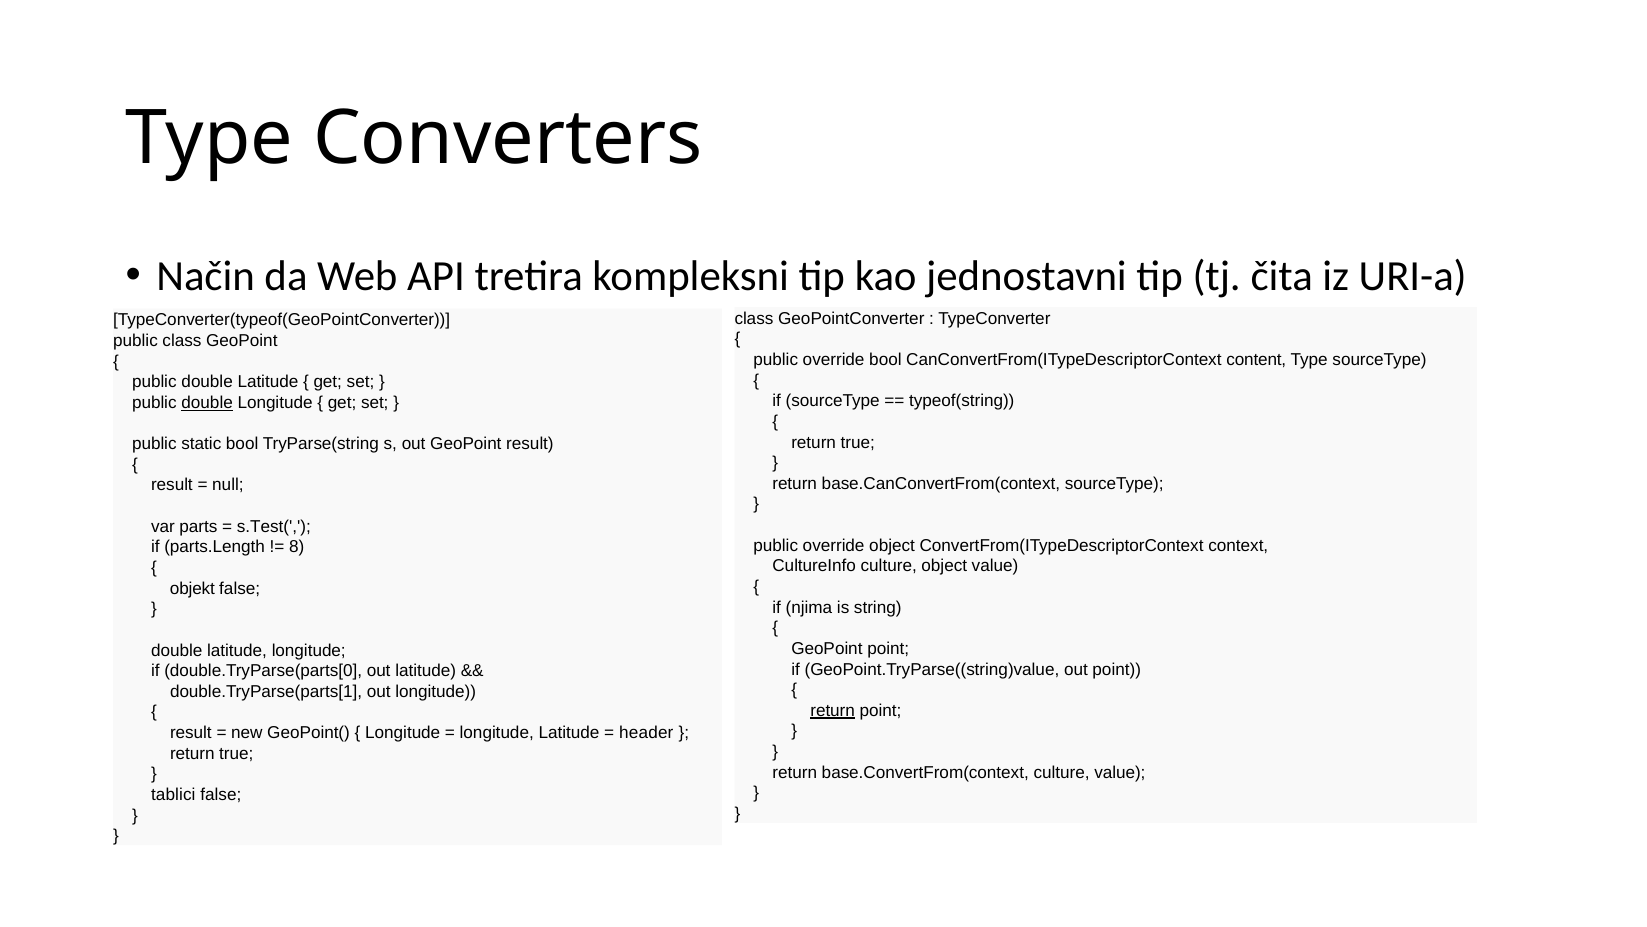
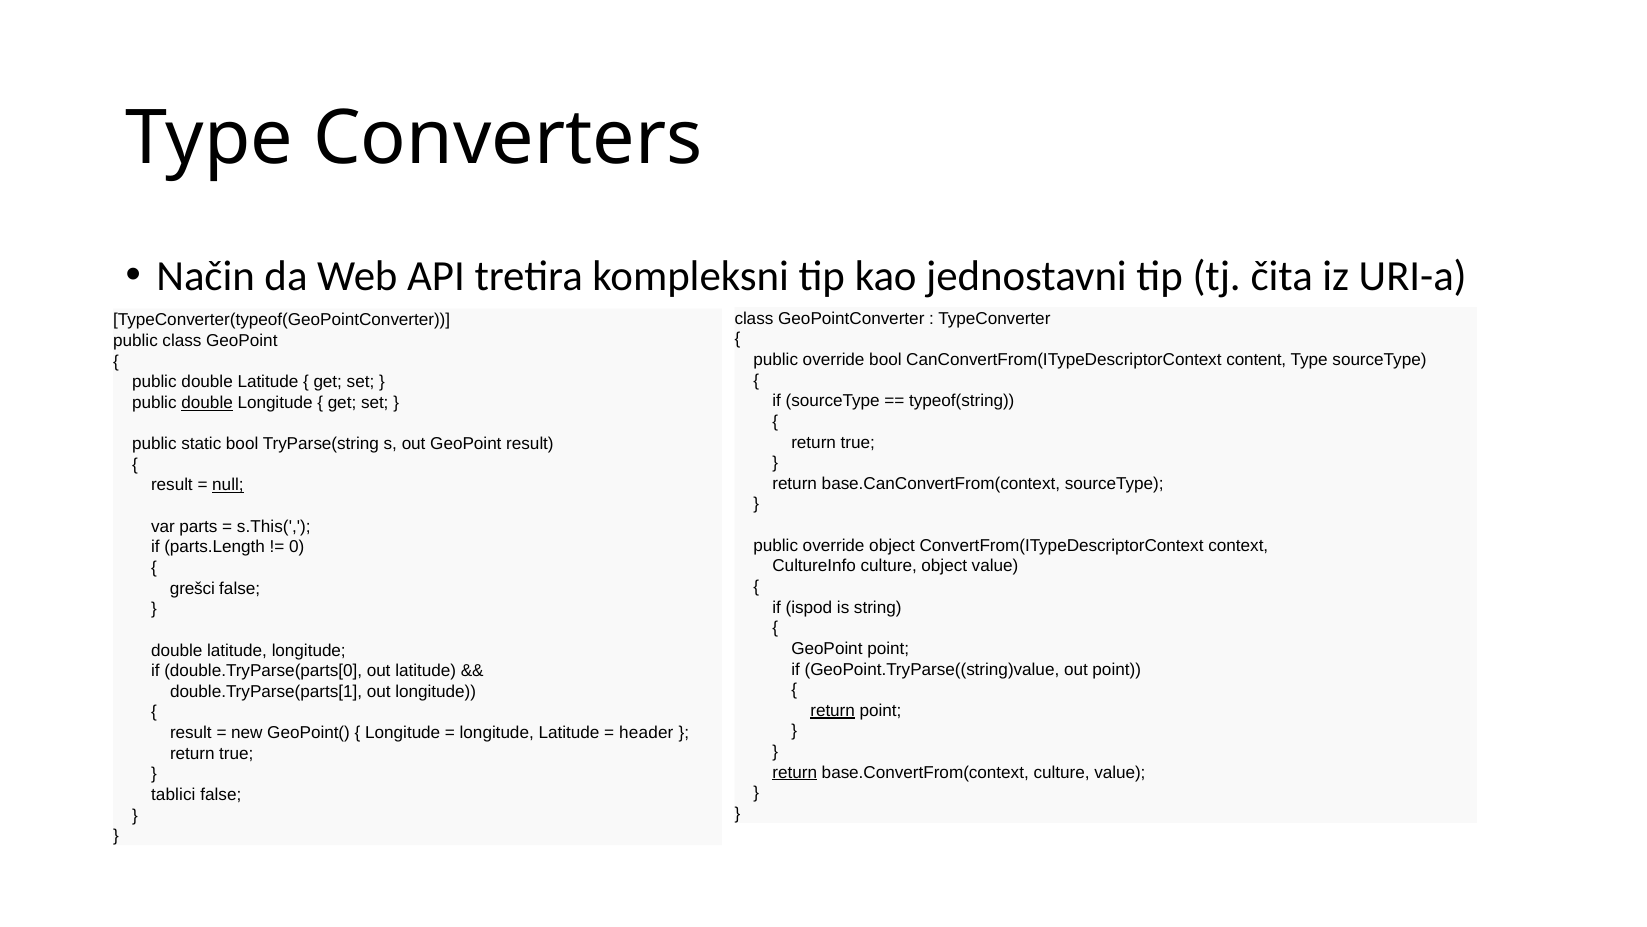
null underline: none -> present
s.Test(: s.Test( -> s.This(
8: 8 -> 0
objekt: objekt -> grešci
njima: njima -> ispod
return at (795, 772) underline: none -> present
